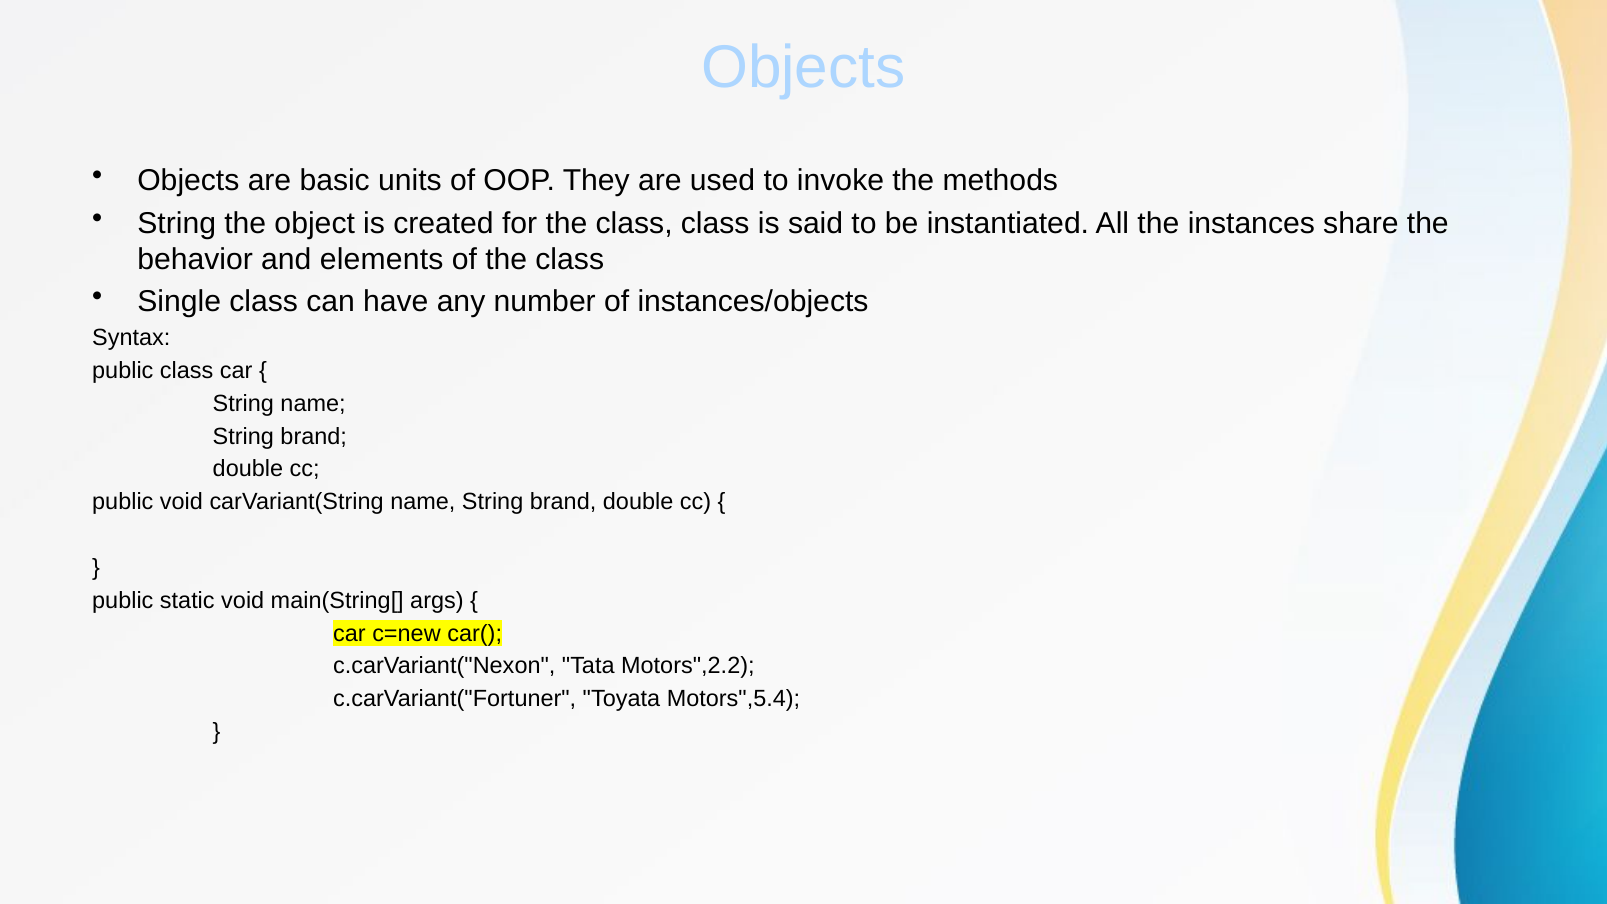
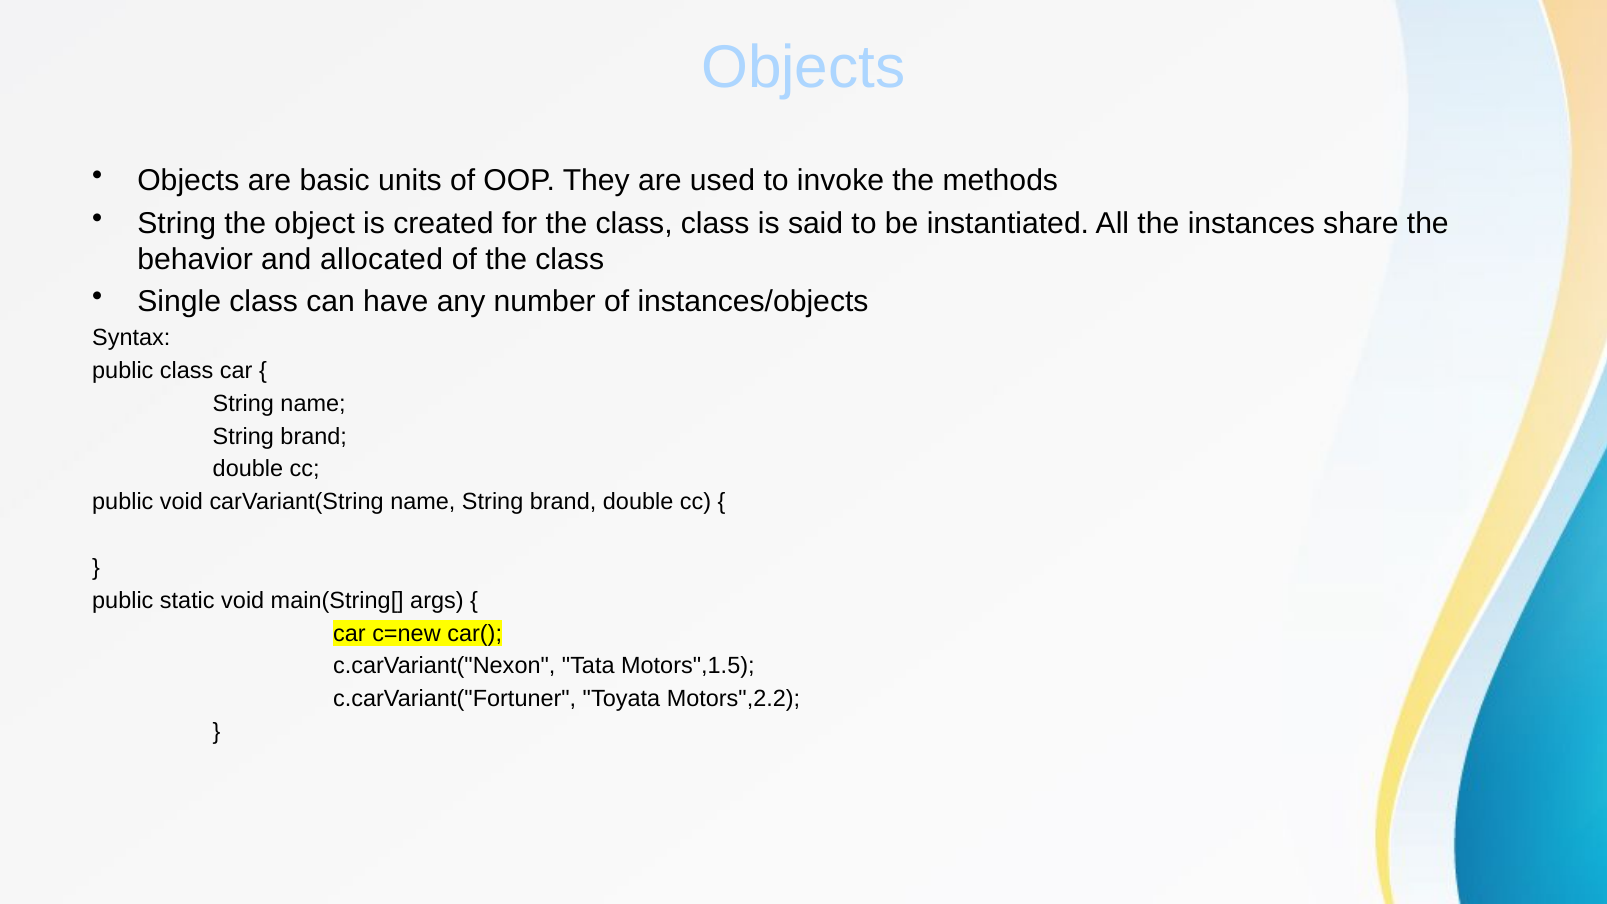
elements: elements -> allocated
Motors",2.2: Motors",2.2 -> Motors",1.5
Motors",5.4: Motors",5.4 -> Motors",2.2
